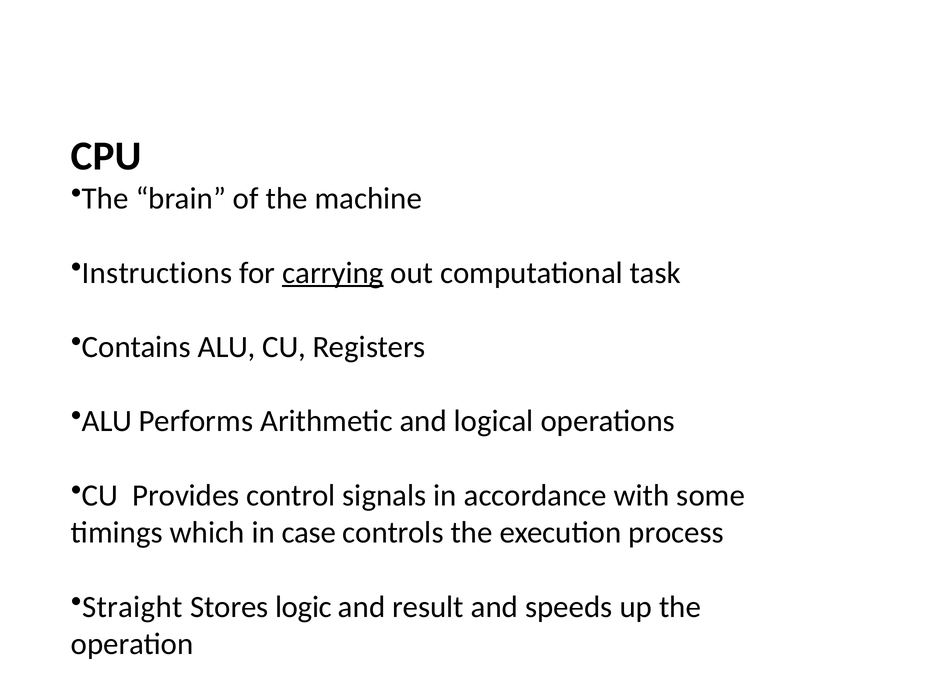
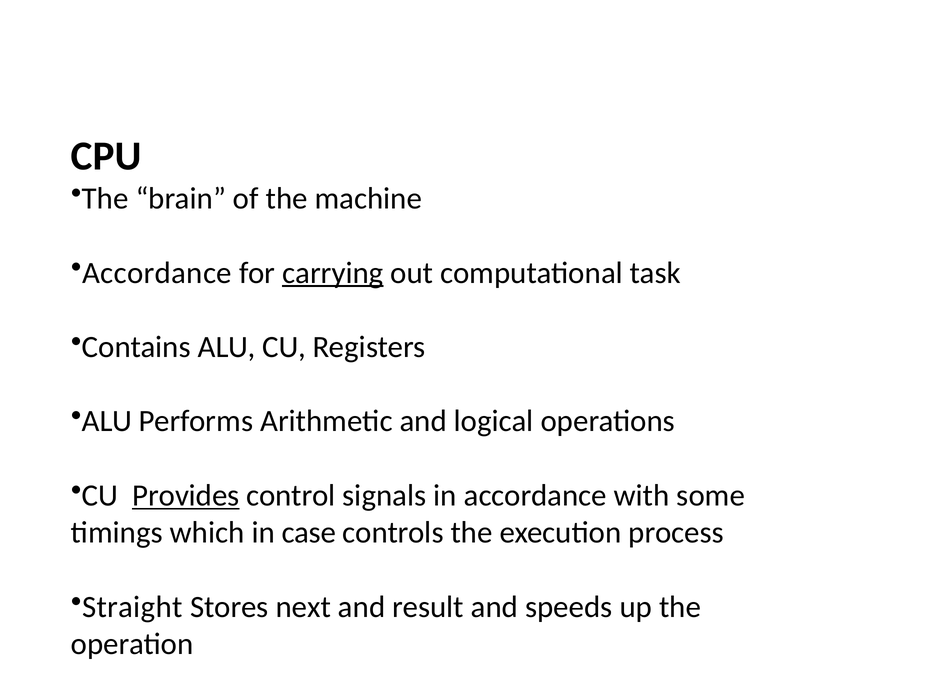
Instructions at (157, 273): Instructions -> Accordance
Provides underline: none -> present
logic: logic -> next
